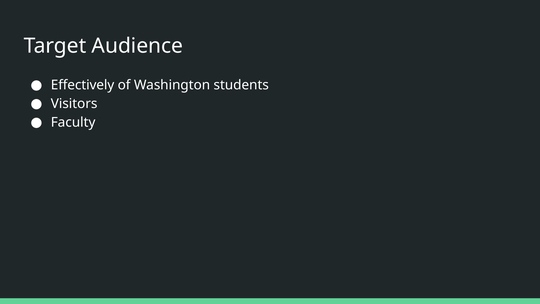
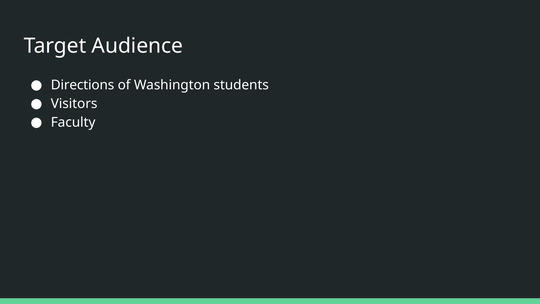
Effectively: Effectively -> Directions
